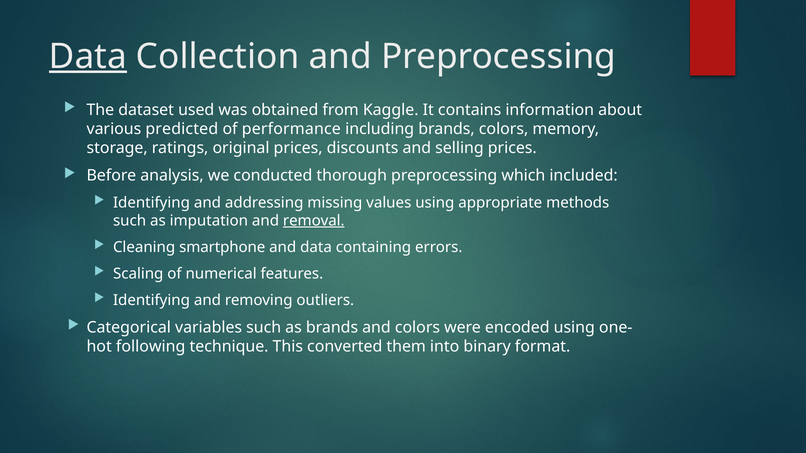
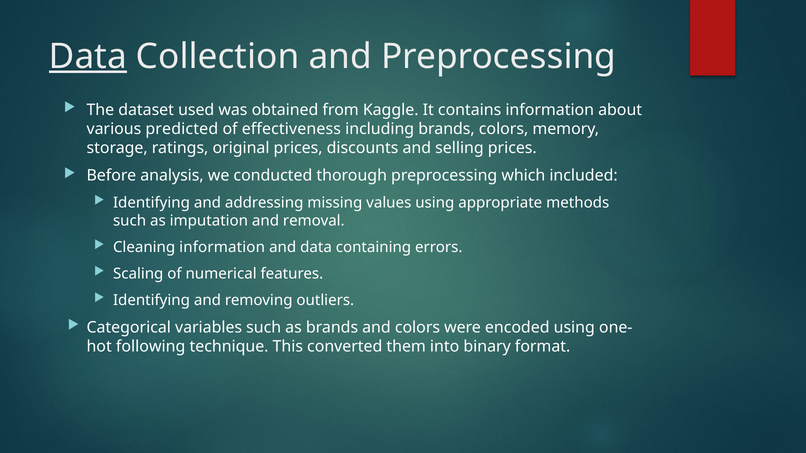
performance: performance -> effectiveness
removal underline: present -> none
Cleaning smartphone: smartphone -> information
